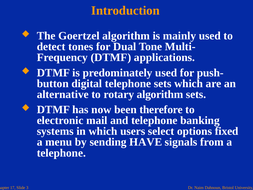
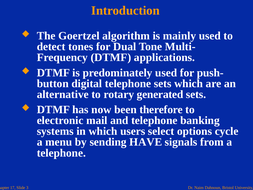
rotary algorithm: algorithm -> generated
fixed: fixed -> cycle
